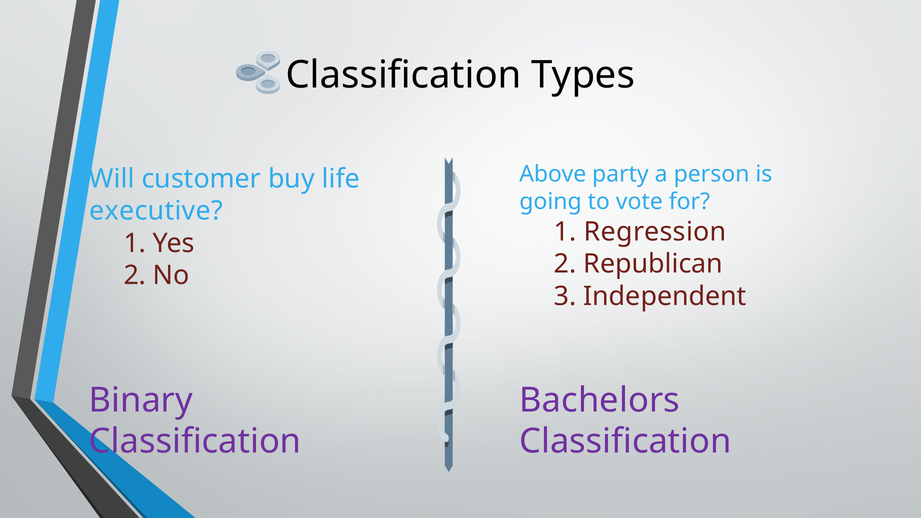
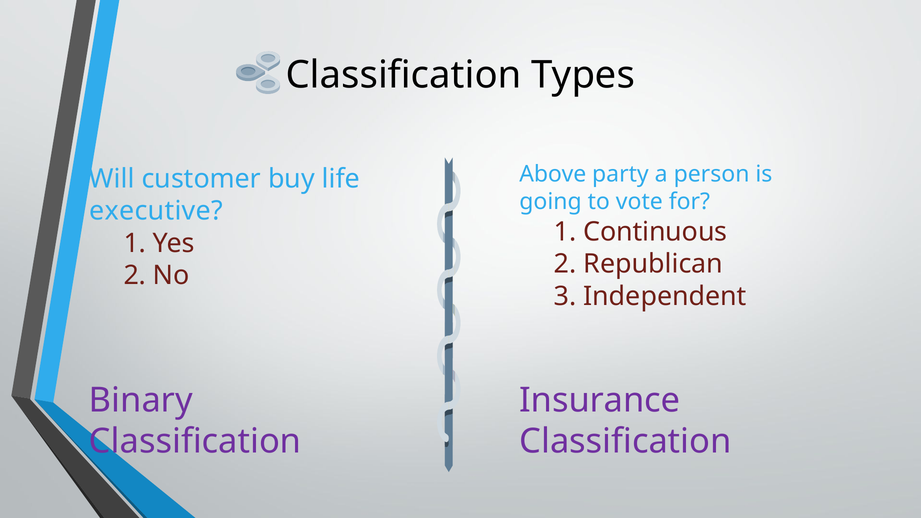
Regression: Regression -> Continuous
Bachelors: Bachelors -> Insurance
